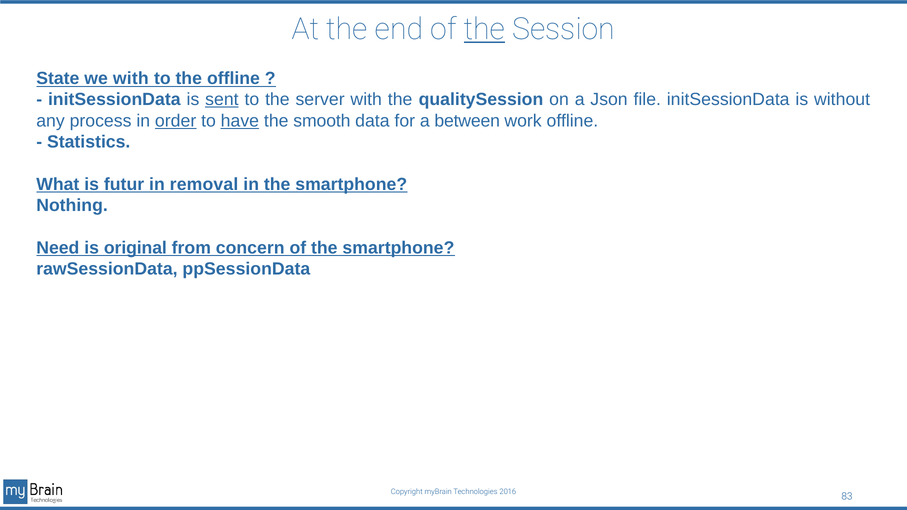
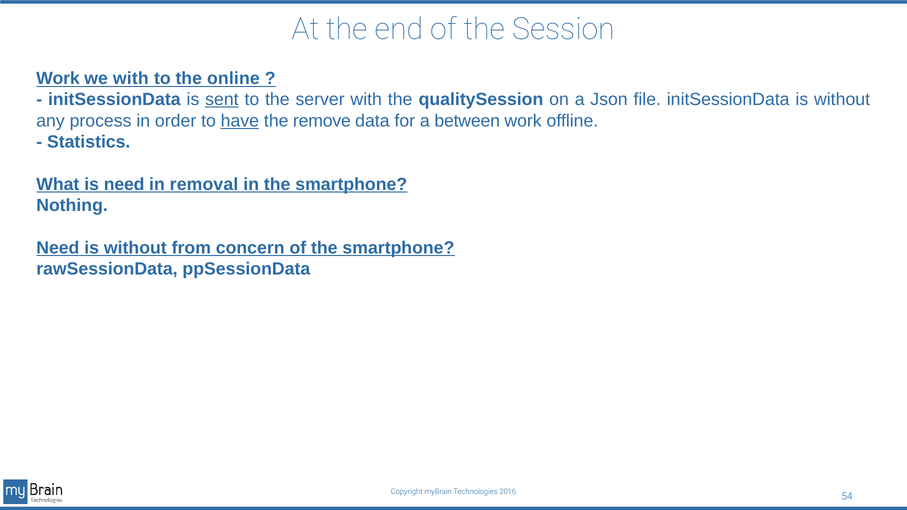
the at (484, 29) underline: present -> none
State at (58, 78): State -> Work
the offline: offline -> online
order underline: present -> none
smooth: smooth -> remove
is futur: futur -> need
original at (135, 248): original -> without
83: 83 -> 54
